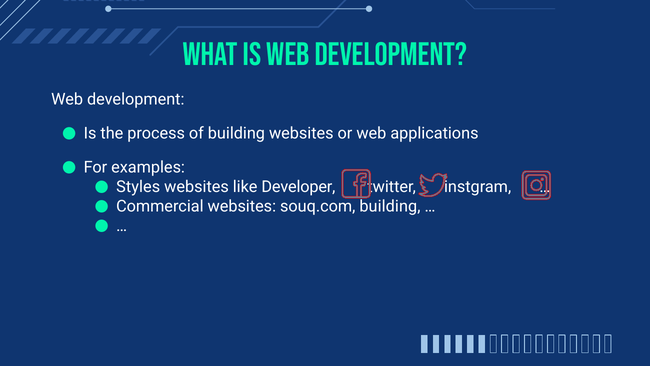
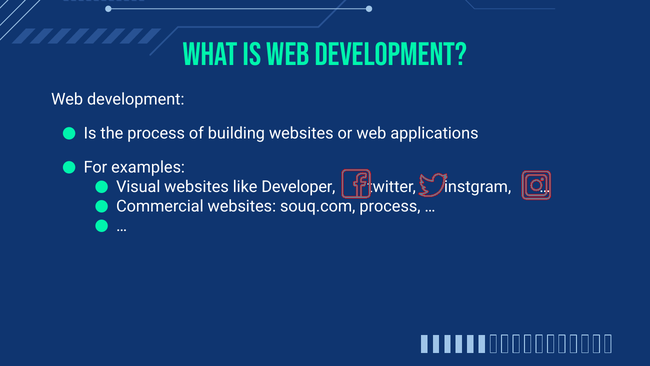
Styles: Styles -> Visual
souq.com building: building -> process
